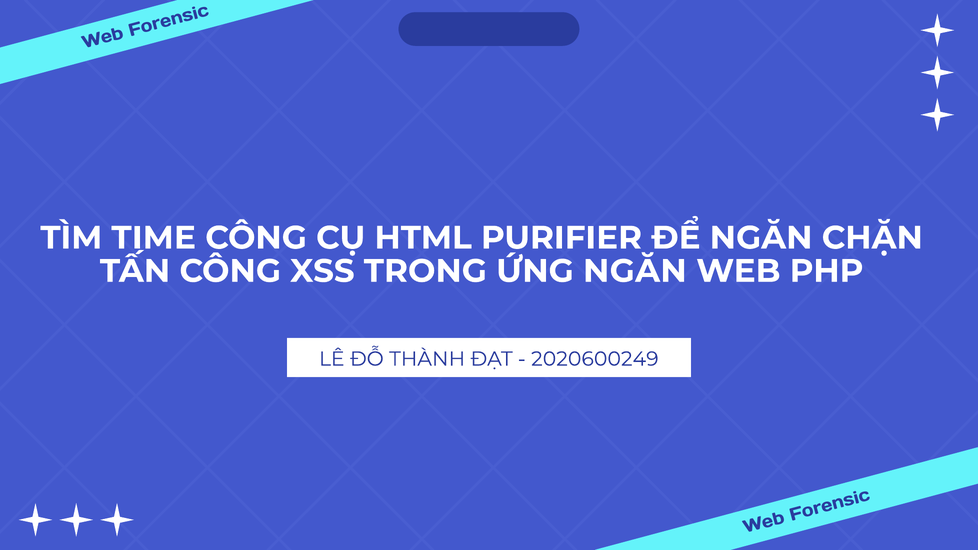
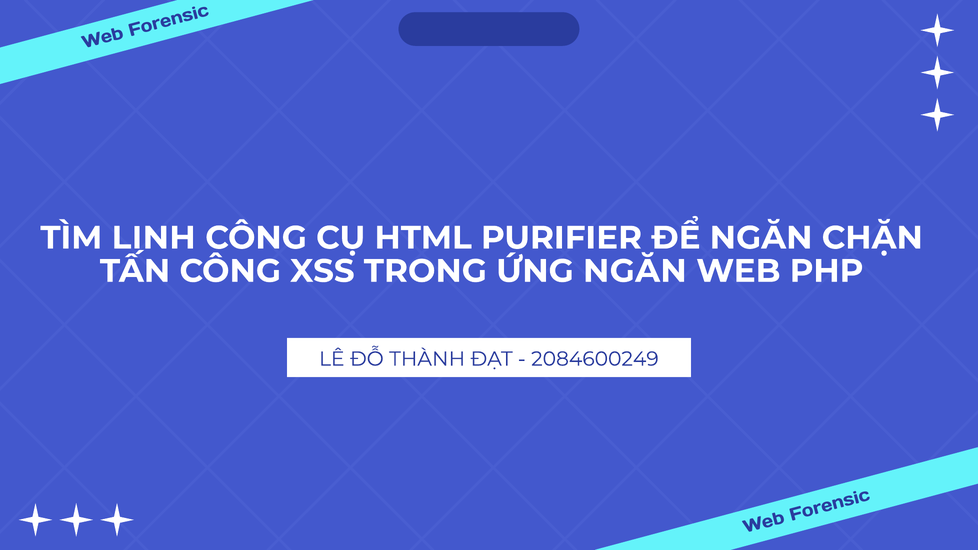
TIME: TIME -> LINH
2020600249: 2020600249 -> 2084600249
